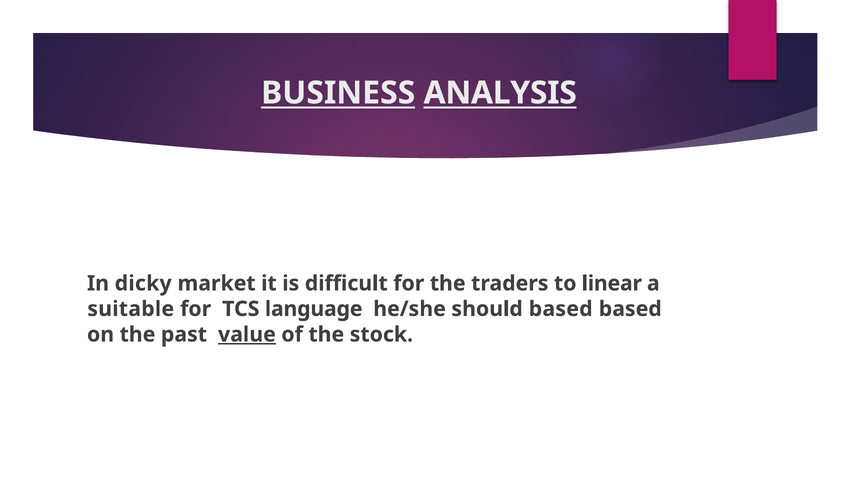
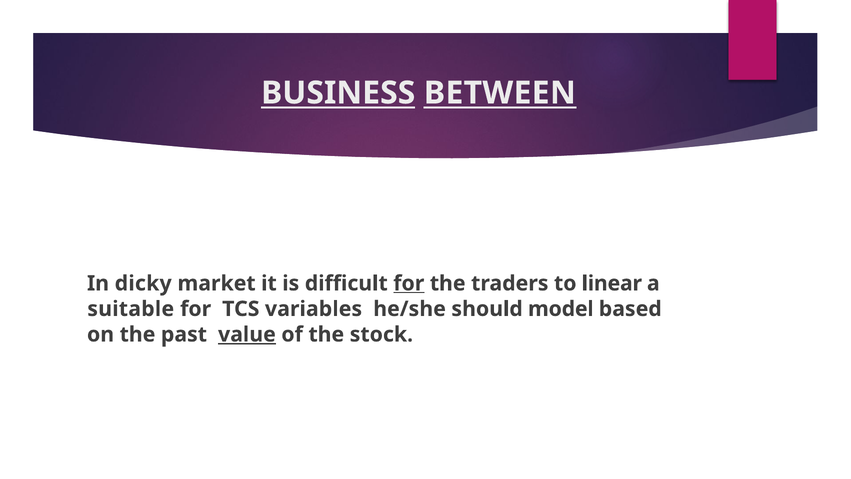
ANALYSIS: ANALYSIS -> BETWEEN
for at (409, 283) underline: none -> present
language: language -> variables
should based: based -> model
